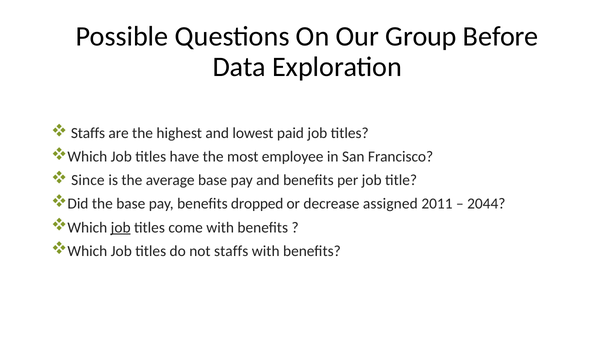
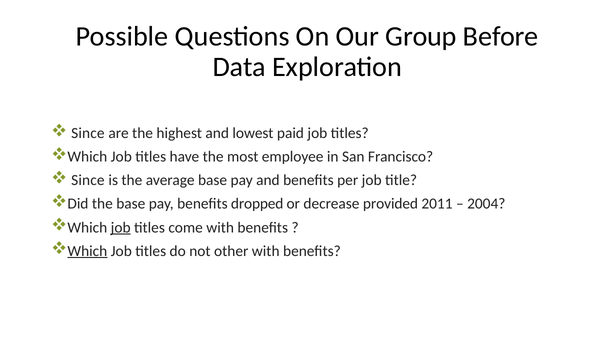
Staffs at (88, 133): Staffs -> Since
assigned: assigned -> provided
2044: 2044 -> 2004
Which at (87, 251) underline: none -> present
not staffs: staffs -> other
